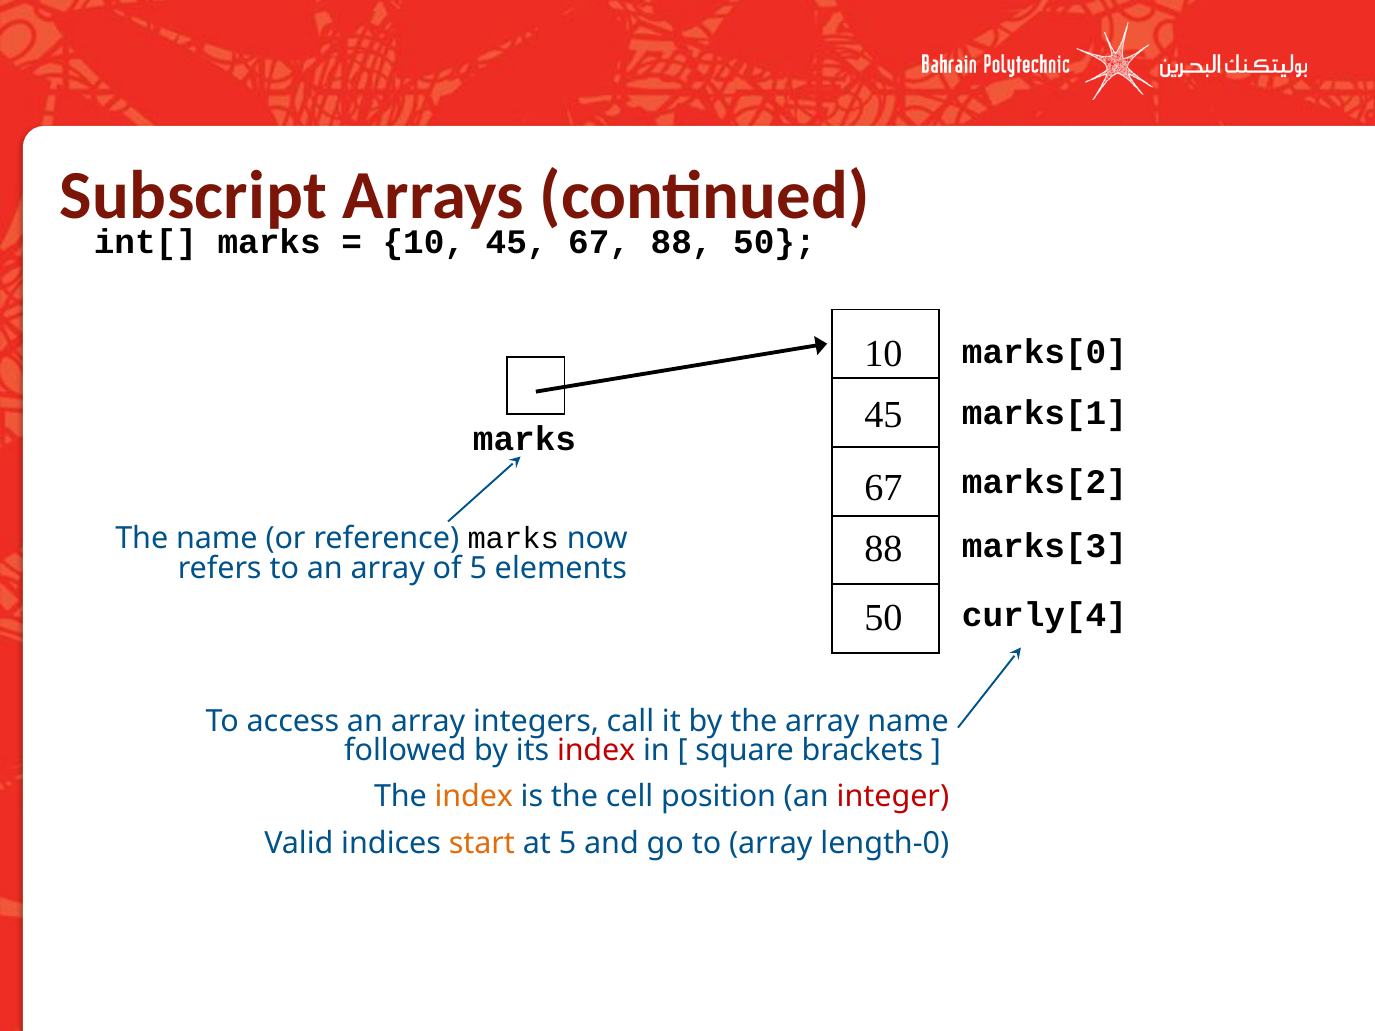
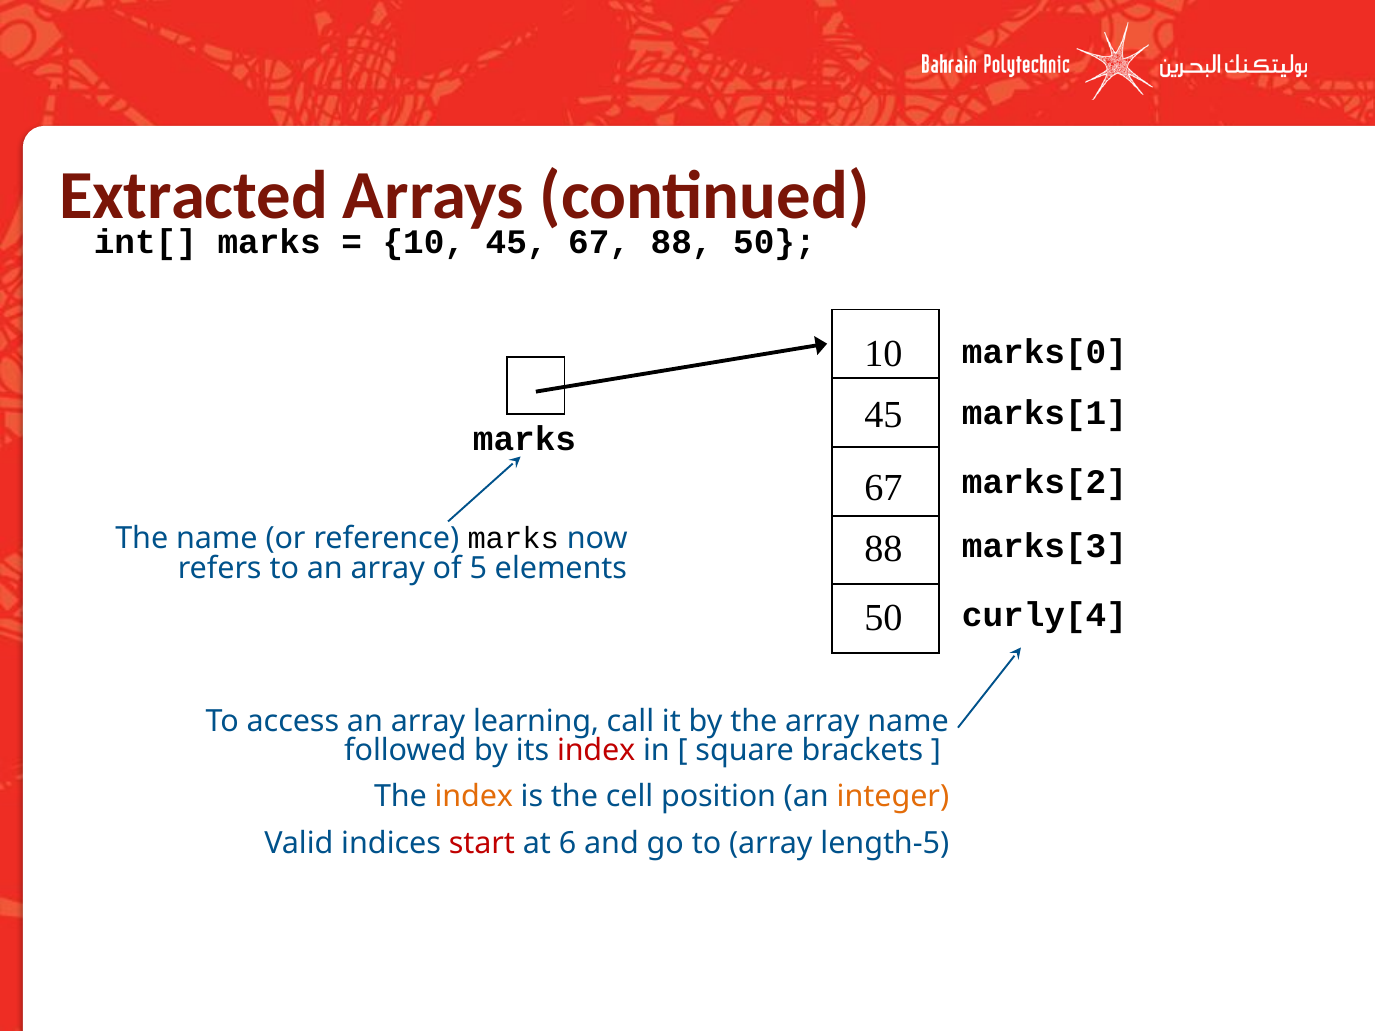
Subscript: Subscript -> Extracted
integers: integers -> learning
integer colour: red -> orange
start colour: orange -> red
at 5: 5 -> 6
length-0: length-0 -> length-5
